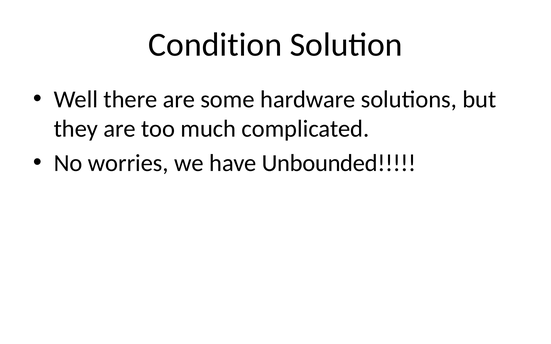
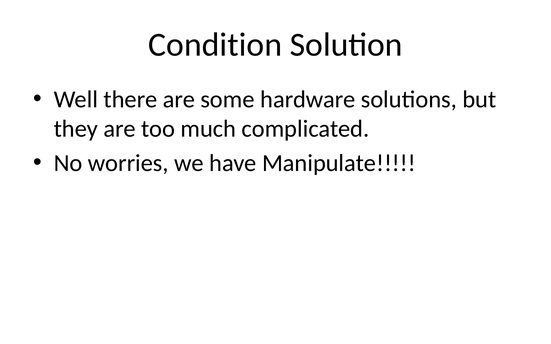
Unbounded: Unbounded -> Manipulate
